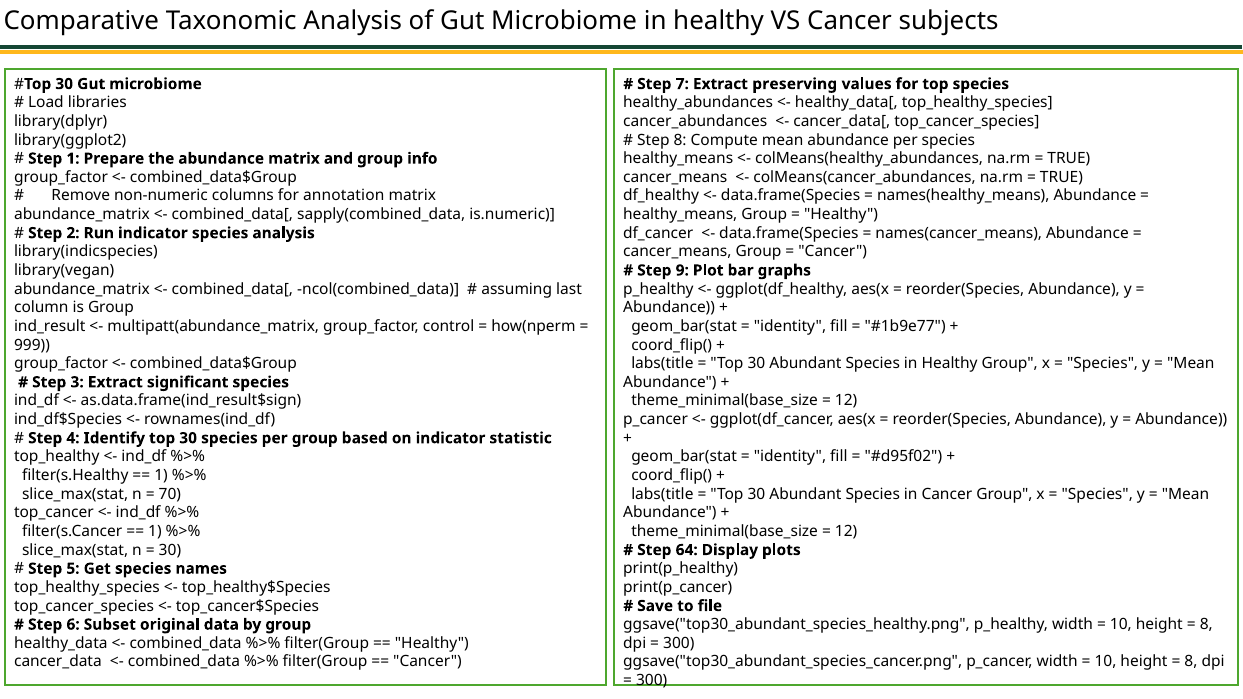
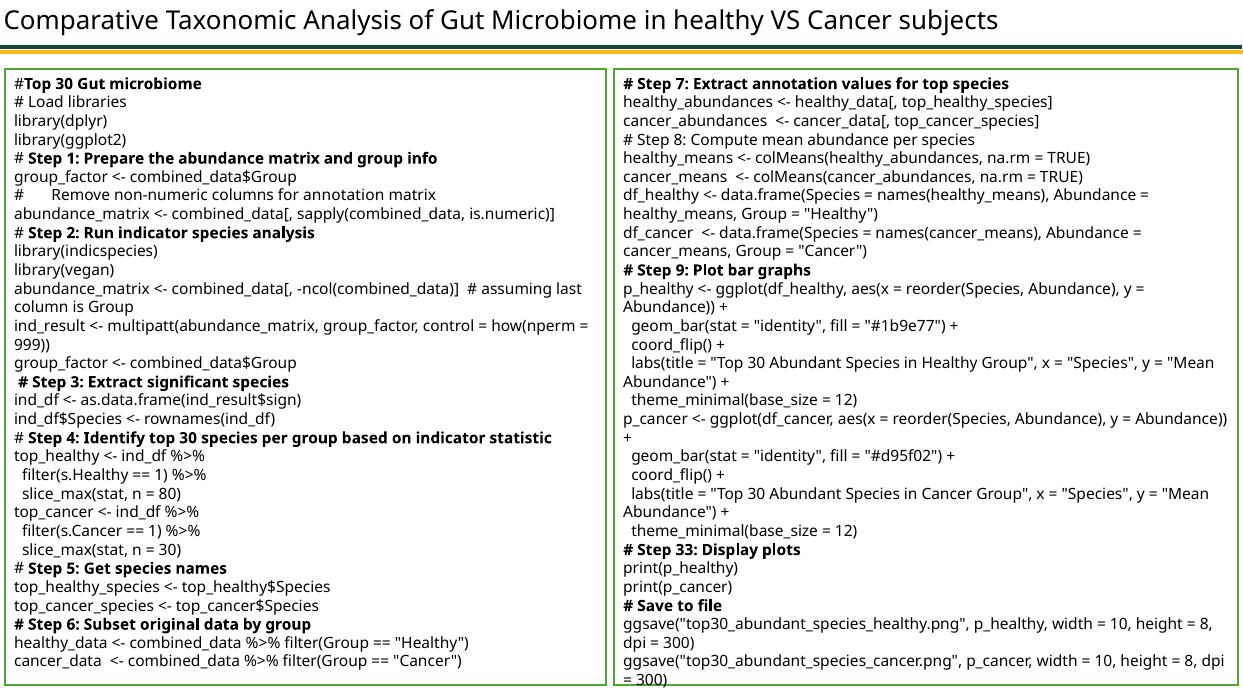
Extract preserving: preserving -> annotation
70: 70 -> 80
64: 64 -> 33
